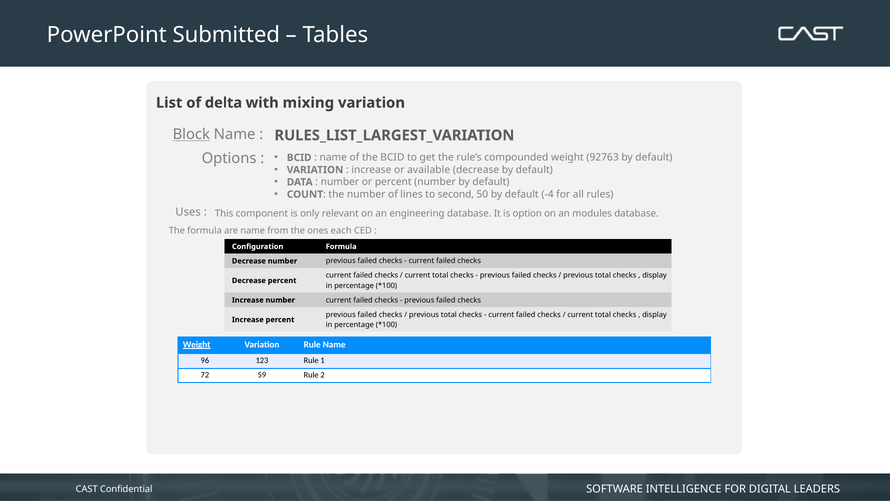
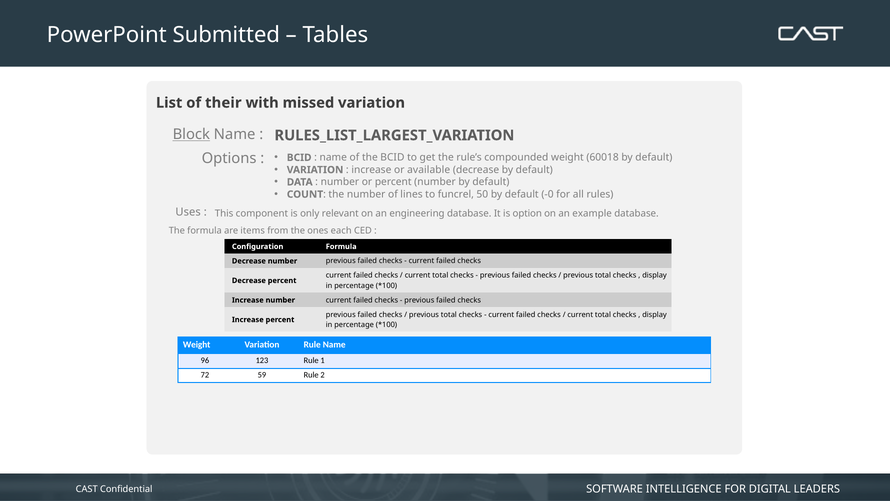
delta: delta -> their
mixing: mixing -> missed
92763: 92763 -> 60018
second: second -> funcrel
-4: -4 -> -0
modules: modules -> example
are name: name -> items
Weight at (197, 344) underline: present -> none
